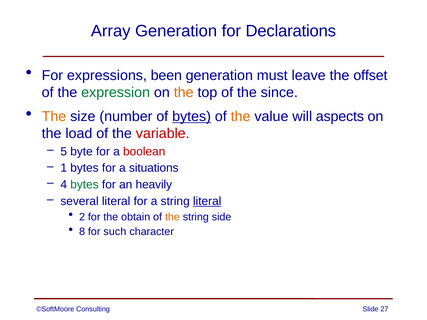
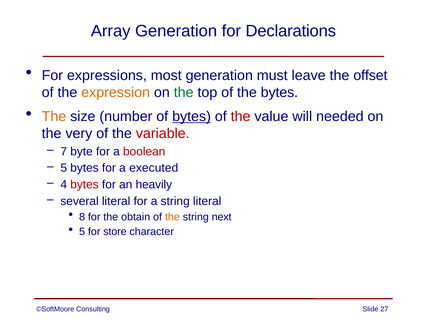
been: been -> most
expression colour: green -> orange
the at (184, 92) colour: orange -> green
the since: since -> bytes
the at (241, 117) colour: orange -> red
aspects: aspects -> needed
load: load -> very
5: 5 -> 7
1 at (64, 168): 1 -> 5
situations: situations -> executed
bytes at (84, 185) colour: green -> red
literal at (207, 201) underline: present -> none
2: 2 -> 8
side: side -> next
8 at (82, 232): 8 -> 5
such: such -> store
